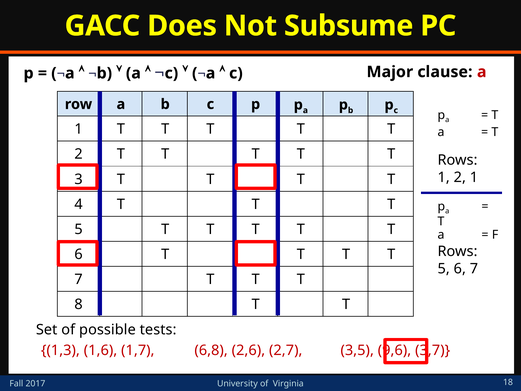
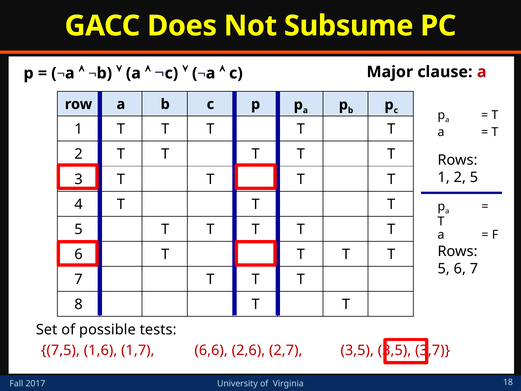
2 1: 1 -> 5
1,3: 1,3 -> 7,5
6,8: 6,8 -> 6,6
3,5 9,6: 9,6 -> 3,5
